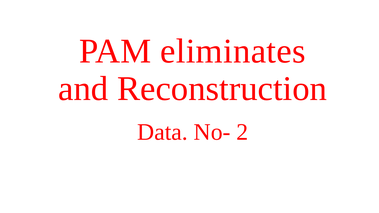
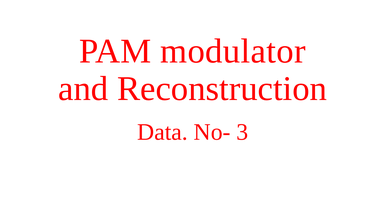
eliminates: eliminates -> modulator
2: 2 -> 3
